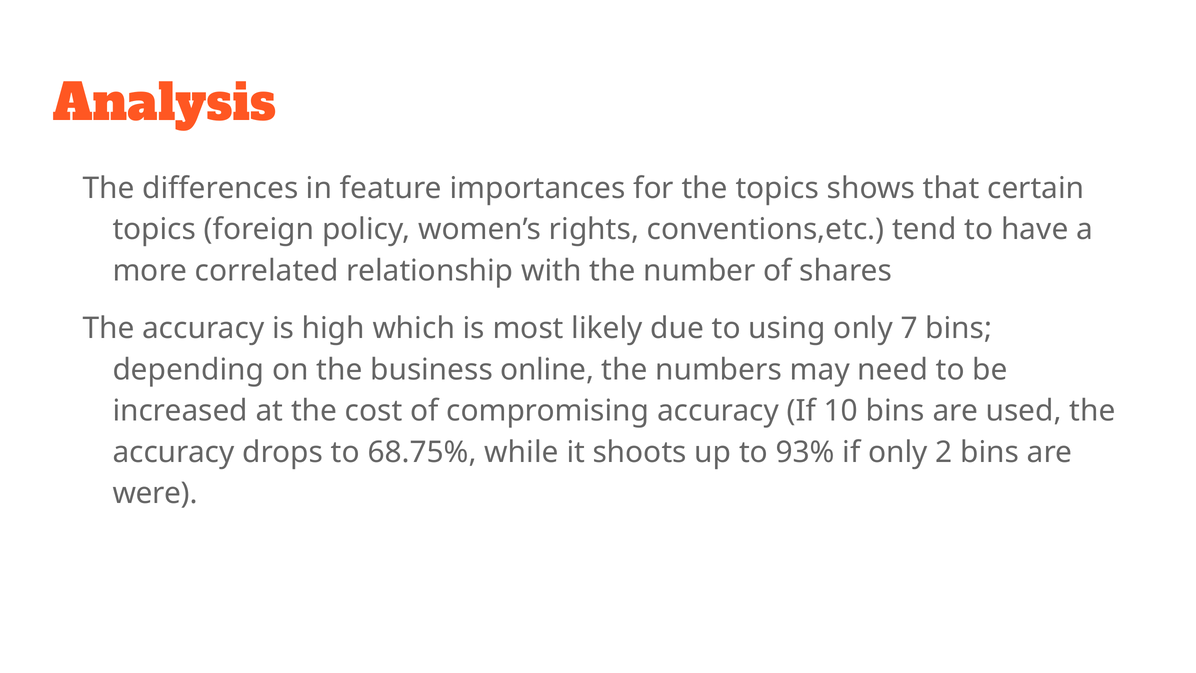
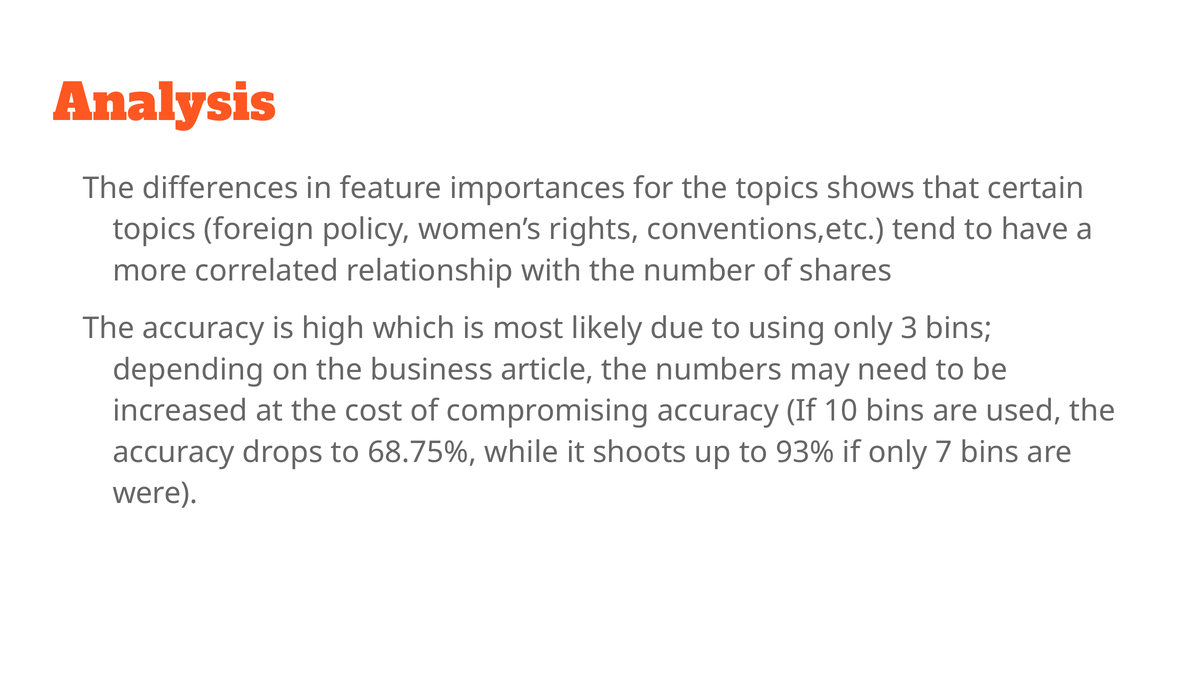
7: 7 -> 3
online: online -> article
2: 2 -> 7
